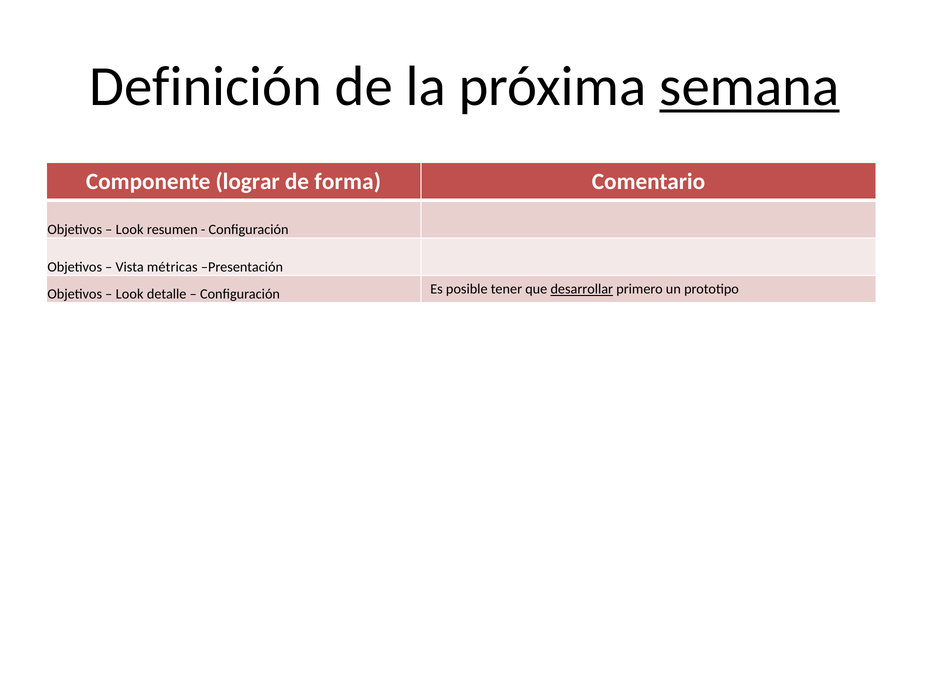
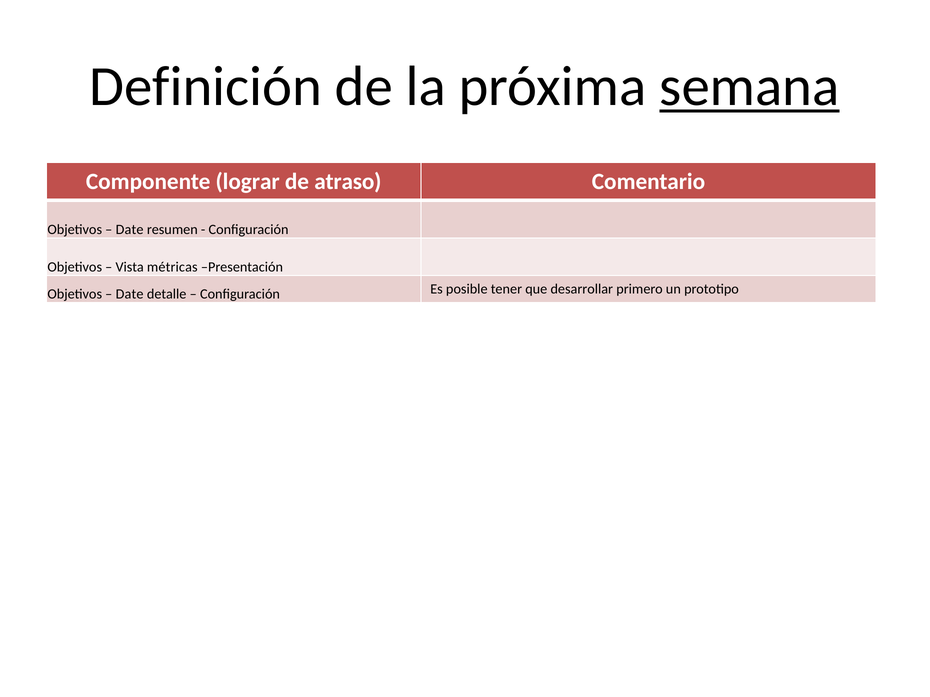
forma: forma -> atraso
Look at (130, 230): Look -> Date
Look at (130, 294): Look -> Date
desarrollar underline: present -> none
